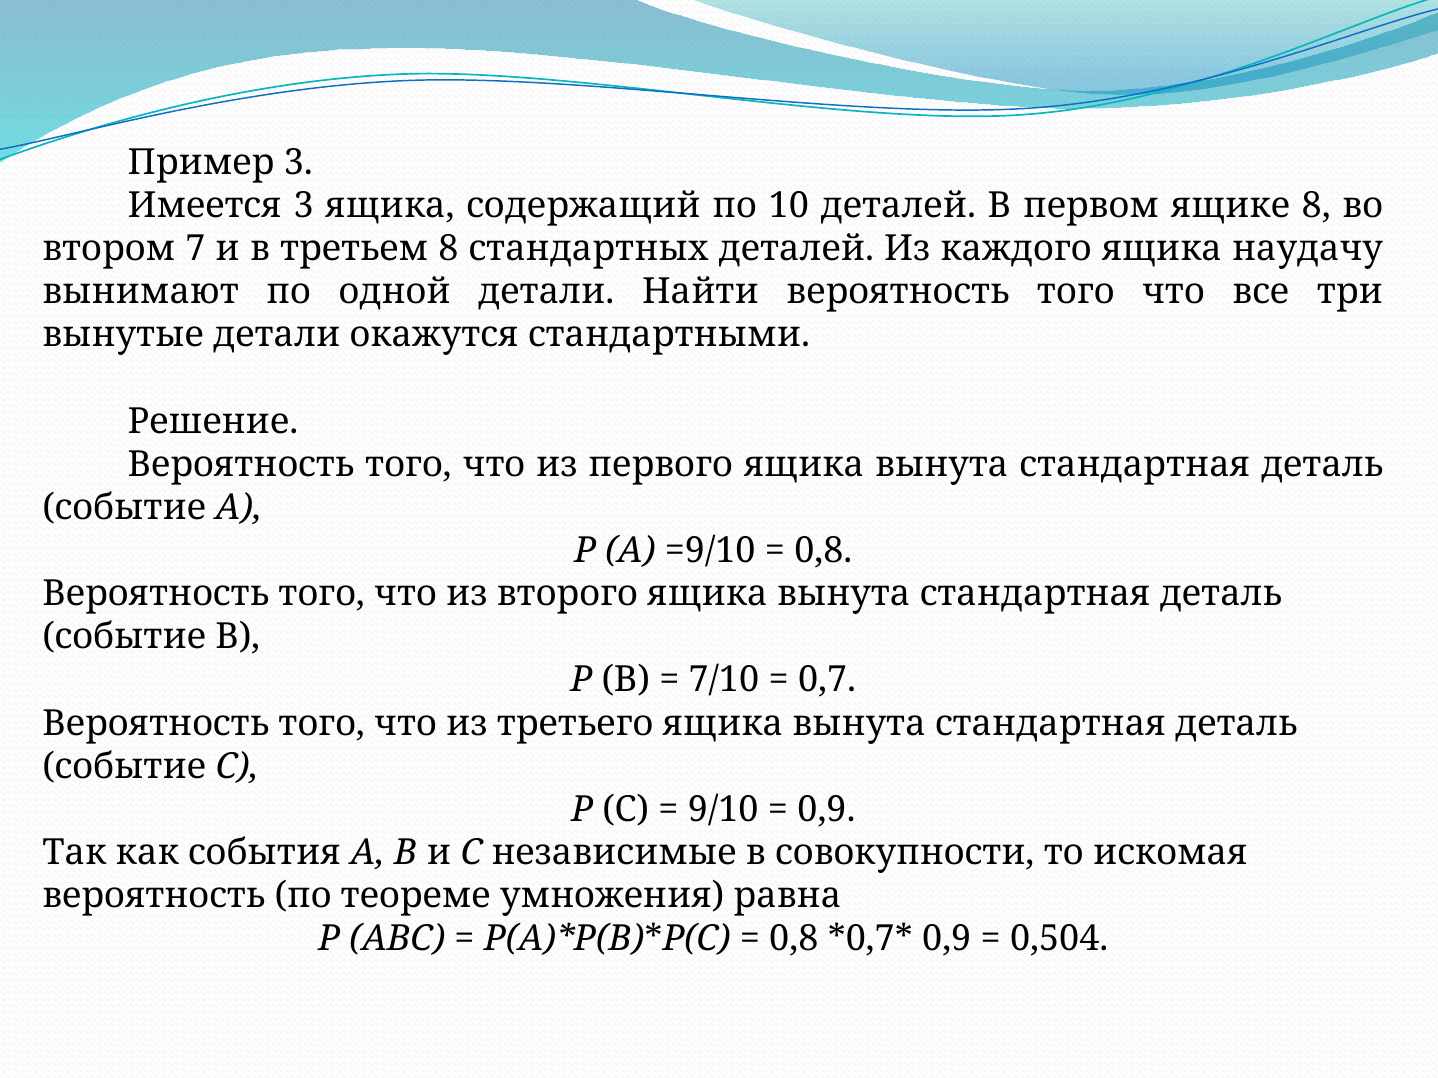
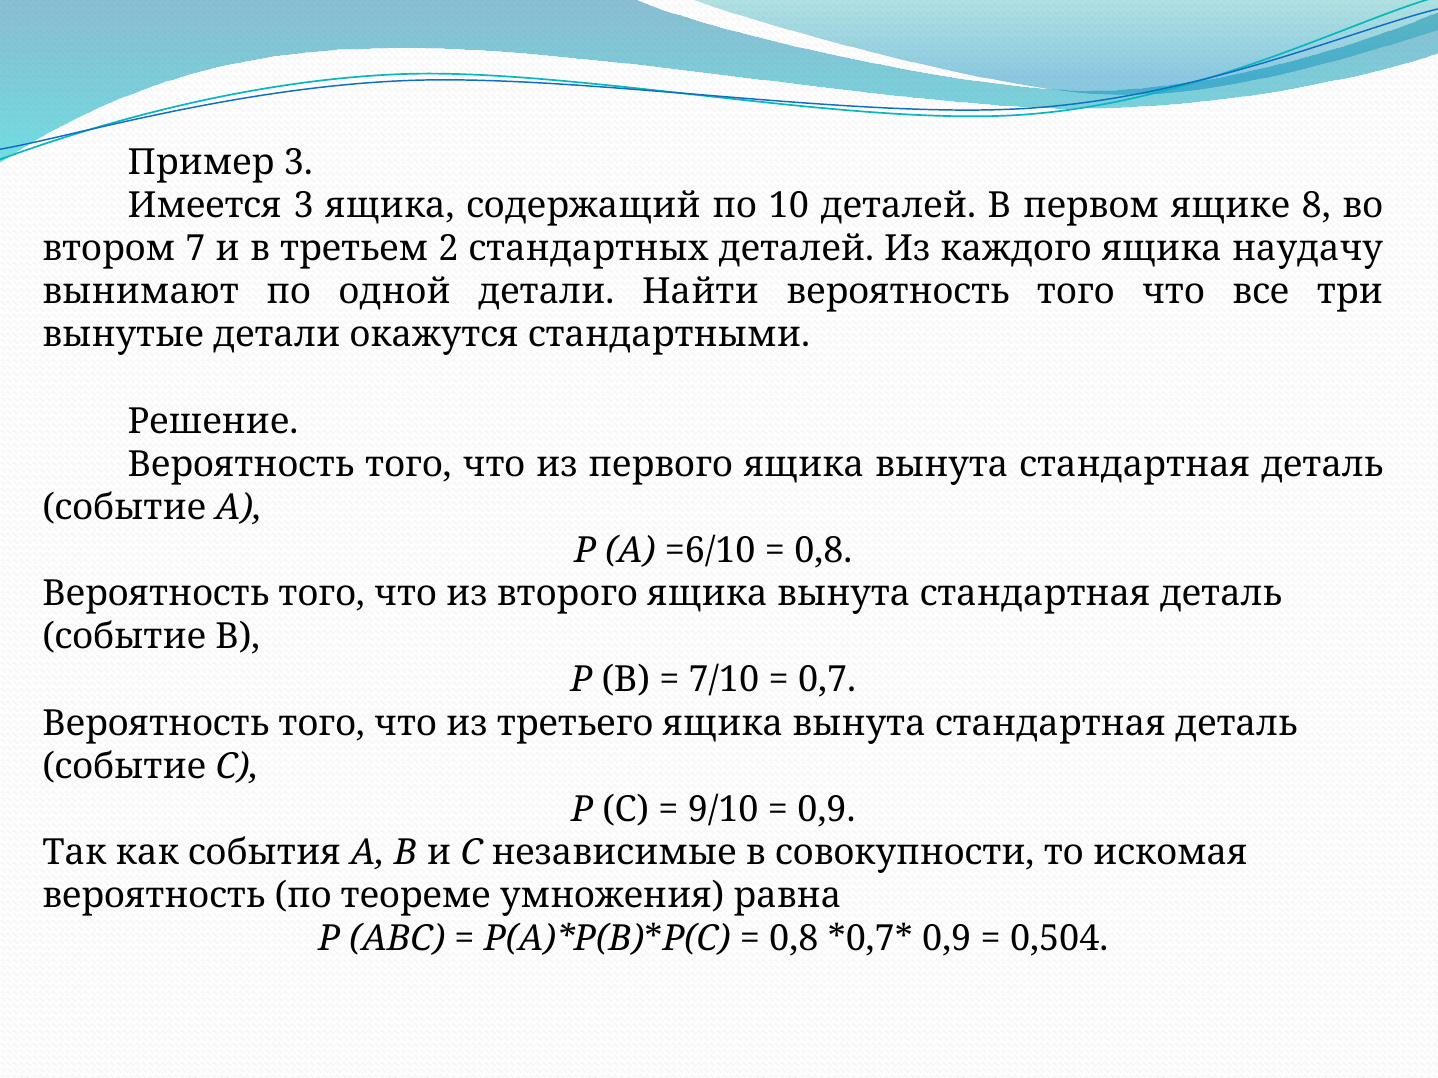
третьем 8: 8 -> 2
=9/10: =9/10 -> =6/10
